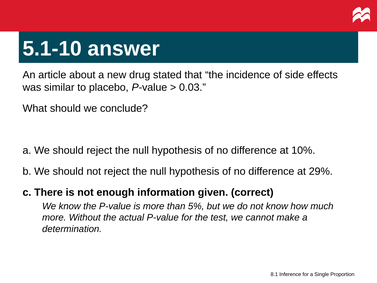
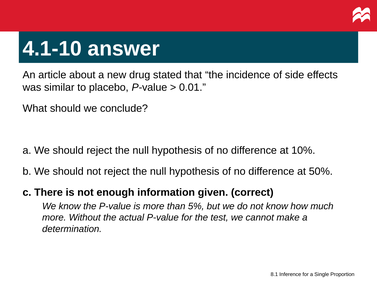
5.1-10: 5.1-10 -> 4.1-10
0.03: 0.03 -> 0.01
29%: 29% -> 50%
